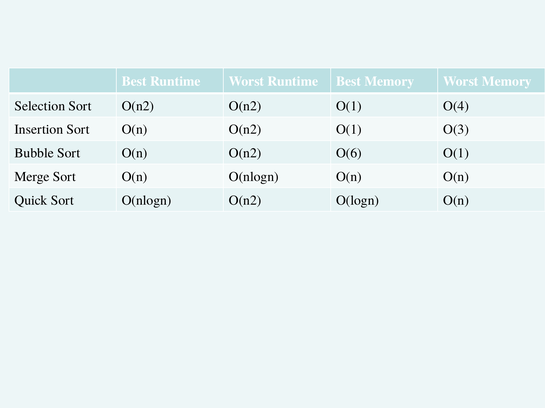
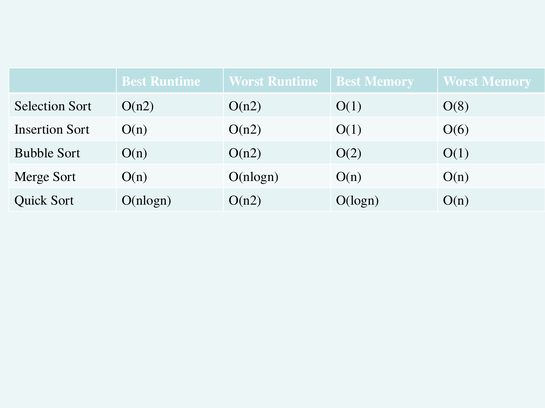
O(4: O(4 -> O(8
O(3: O(3 -> O(6
O(6: O(6 -> O(2
